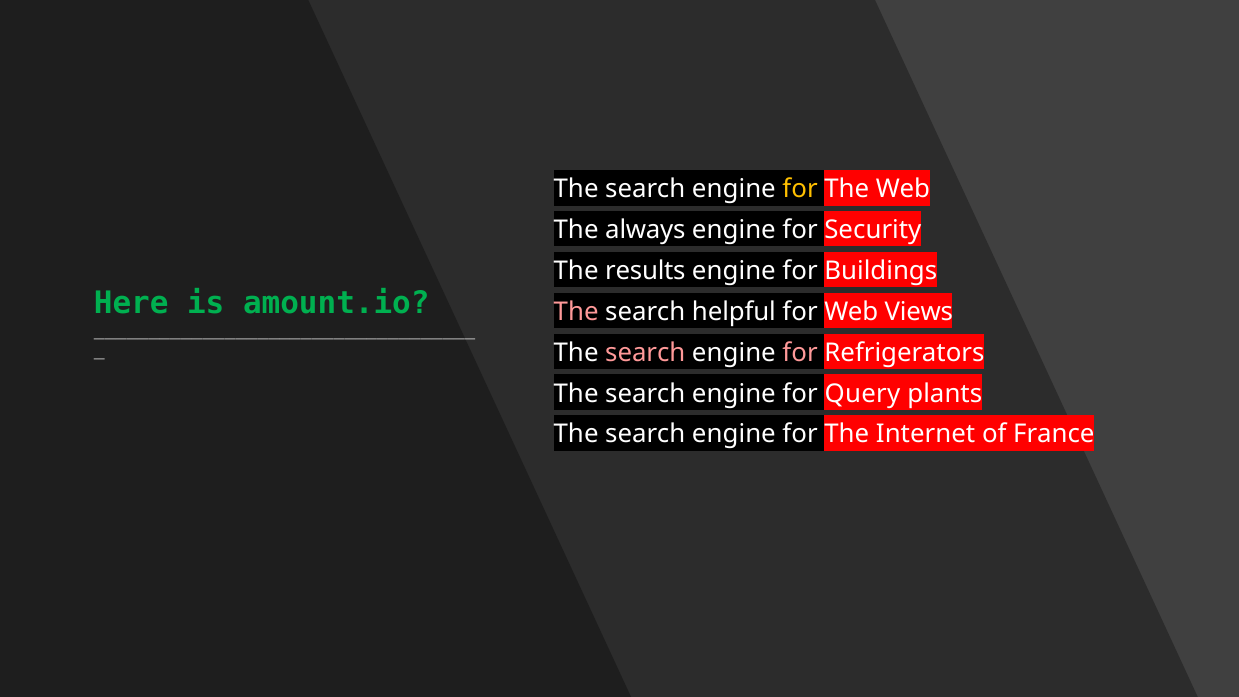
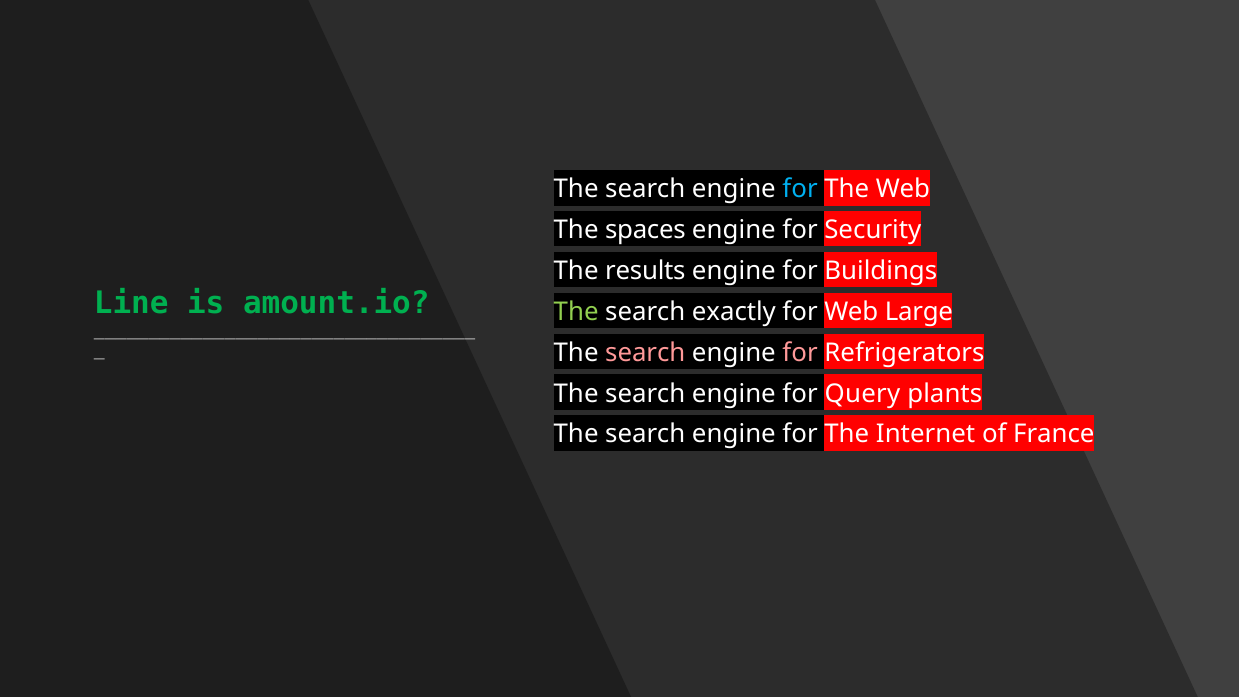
for at (800, 189) colour: yellow -> light blue
always: always -> spaces
Here: Here -> Line
The at (576, 312) colour: pink -> light green
helpful: helpful -> exactly
Views: Views -> Large
